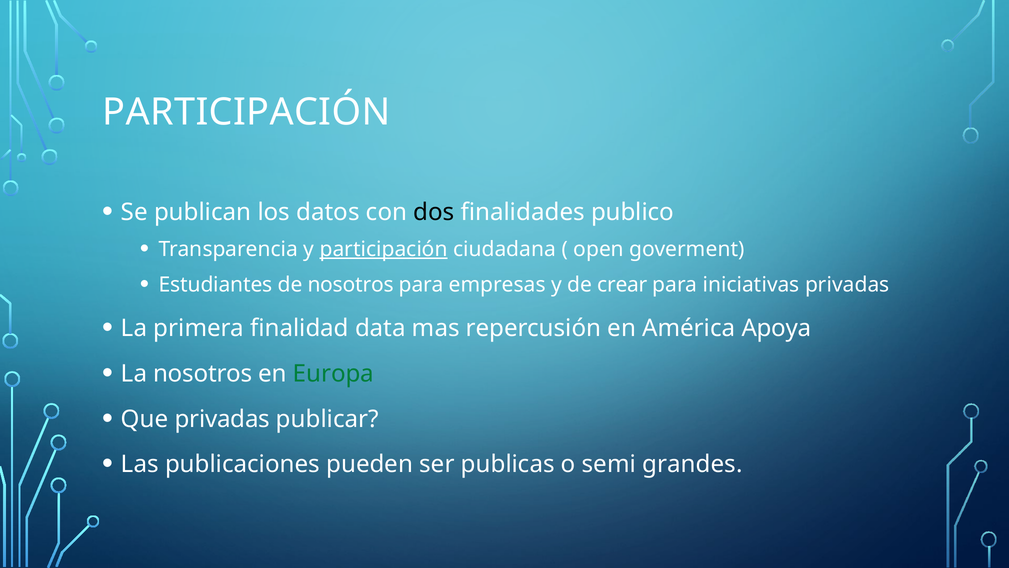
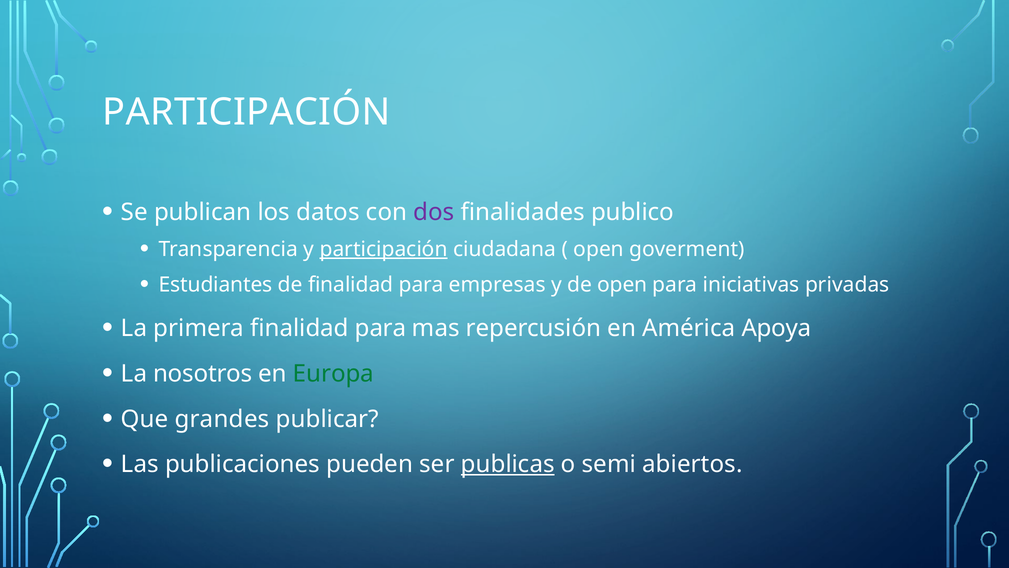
dos colour: black -> purple
de nosotros: nosotros -> finalidad
de crear: crear -> open
primera finalidad data: data -> para
Que privadas: privadas -> grandes
publicas underline: none -> present
grandes: grandes -> abiertos
